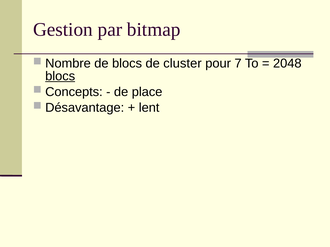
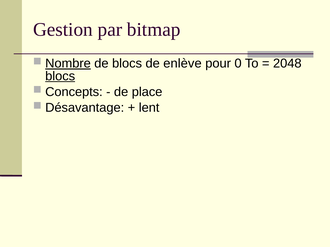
Nombre underline: none -> present
cluster: cluster -> enlève
7: 7 -> 0
